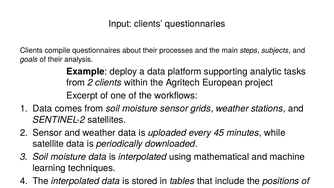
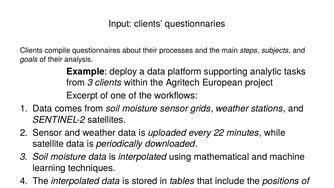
from 2: 2 -> 3
45: 45 -> 22
